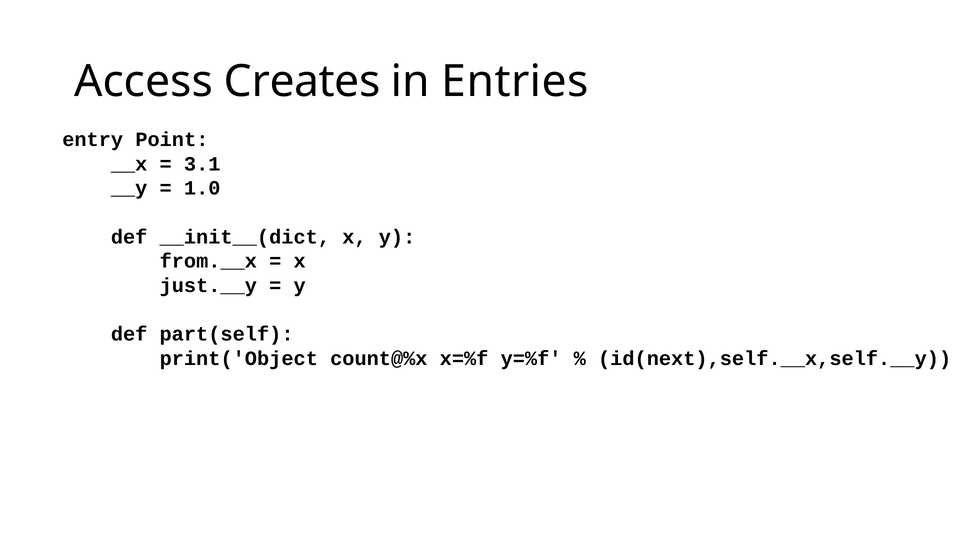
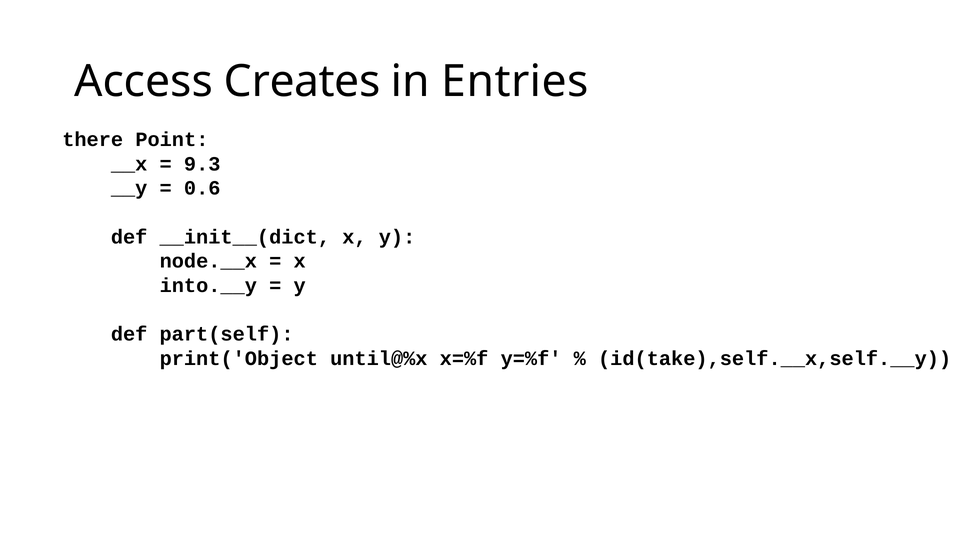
entry: entry -> there
3.1: 3.1 -> 9.3
1.0: 1.0 -> 0.6
from.__x: from.__x -> node.__x
just.__y: just.__y -> into.__y
count@%x: count@%x -> until@%x
id(next),self.__x,self.__y: id(next),self.__x,self.__y -> id(take),self.__x,self.__y
